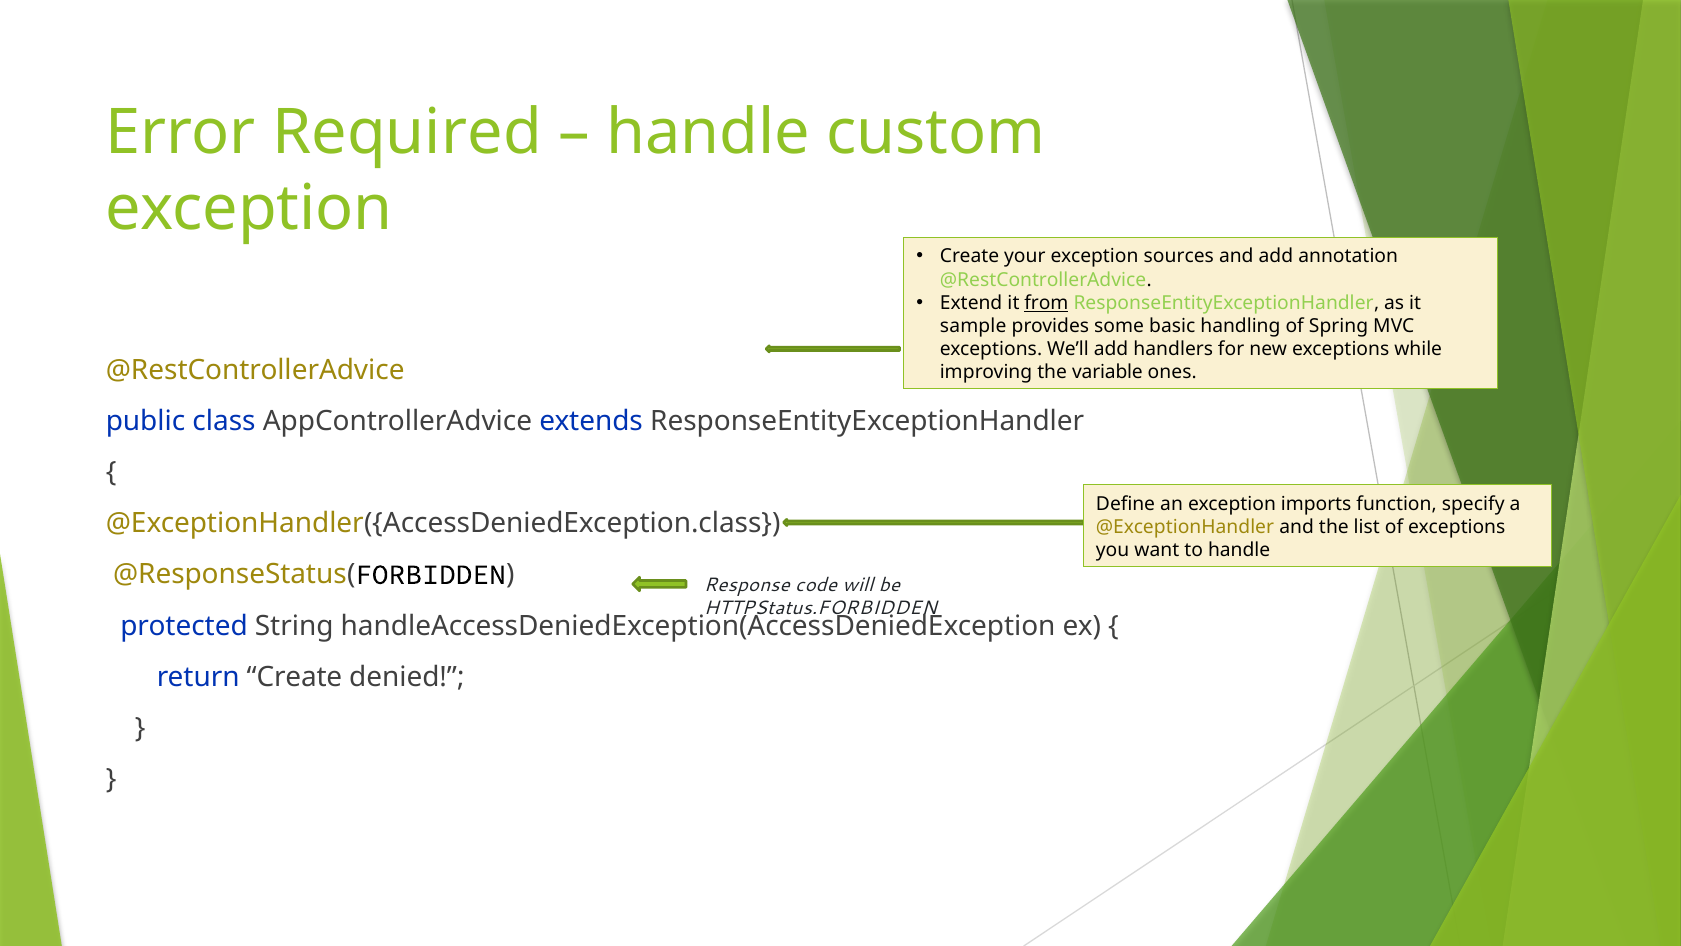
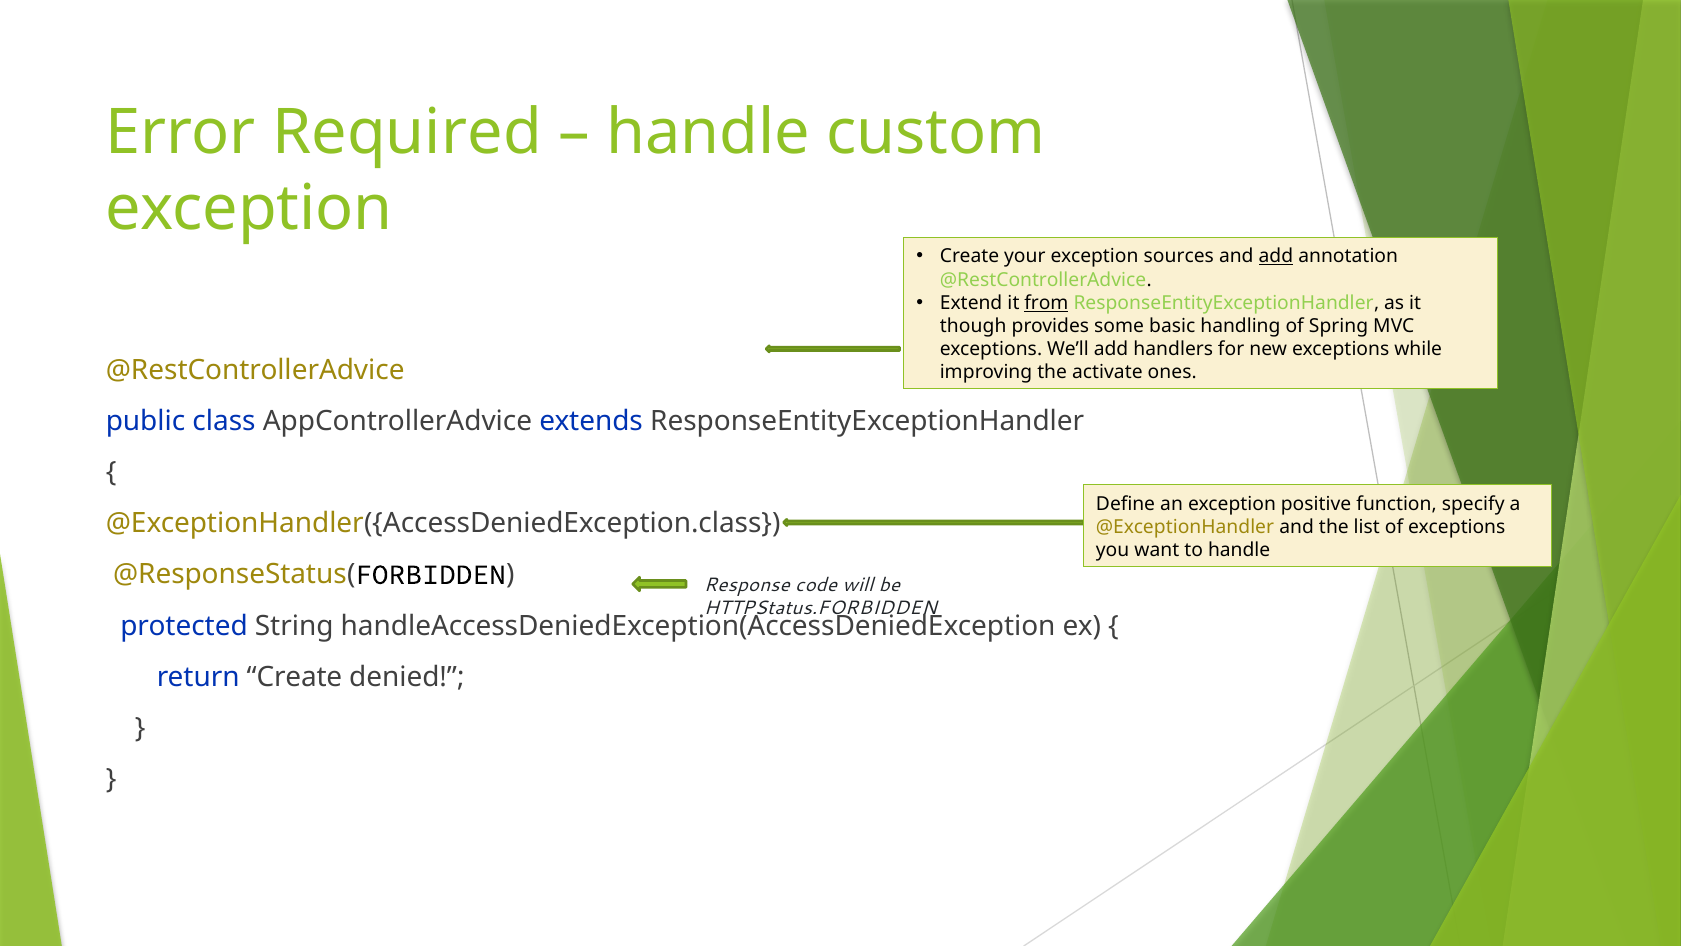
add at (1276, 256) underline: none -> present
sample: sample -> though
variable: variable -> activate
imports: imports -> positive
